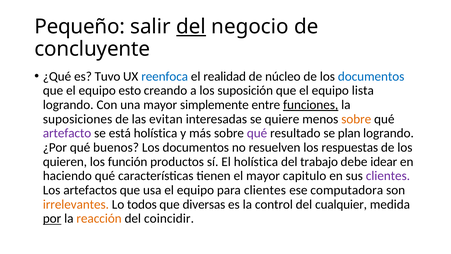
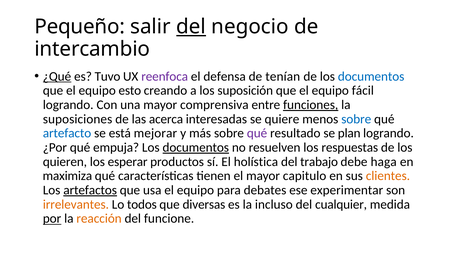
concluyente: concluyente -> intercambio
¿Qué underline: none -> present
reenfoca colour: blue -> purple
realidad: realidad -> defensa
núcleo: núcleo -> tenían
lista: lista -> fácil
simplemente: simplemente -> comprensiva
evitan: evitan -> acerca
sobre at (356, 119) colour: orange -> blue
artefacto colour: purple -> blue
está holística: holística -> mejorar
buenos: buenos -> empuja
documentos at (196, 147) underline: none -> present
función: función -> esperar
idear: idear -> haga
haciendo: haciendo -> maximiza
clientes at (388, 176) colour: purple -> orange
artefactos underline: none -> present
para clientes: clientes -> debates
computadora: computadora -> experimentar
control: control -> incluso
coincidir: coincidir -> funcione
